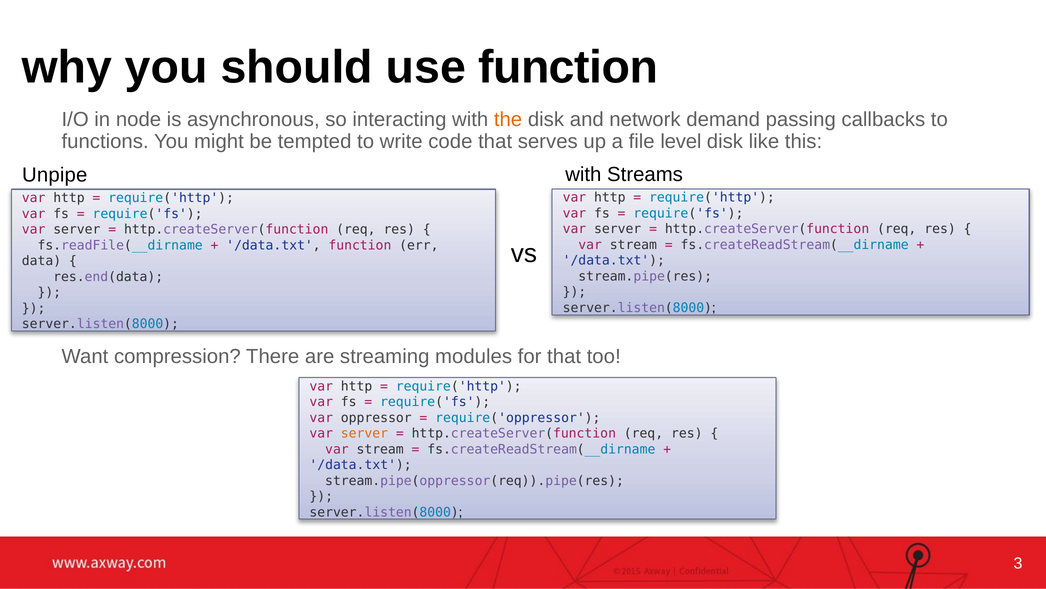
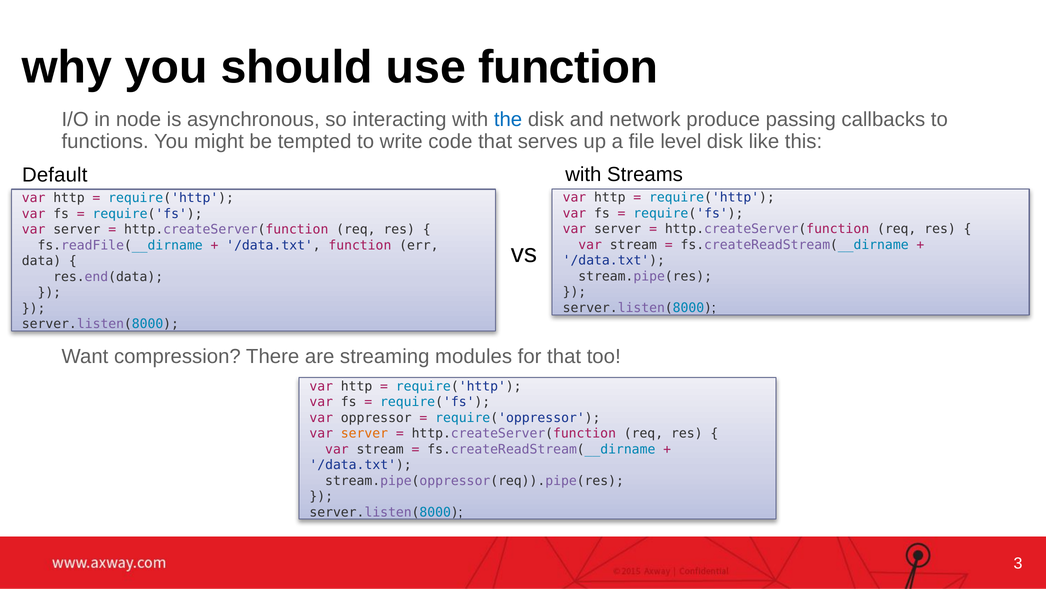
the colour: orange -> blue
demand: demand -> produce
Unpipe: Unpipe -> Default
